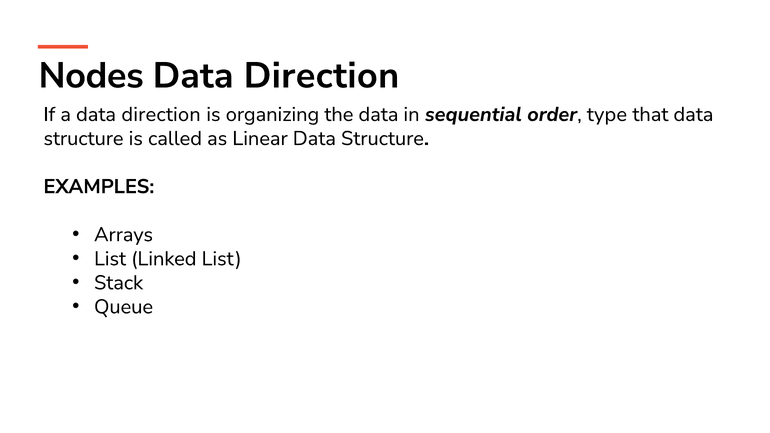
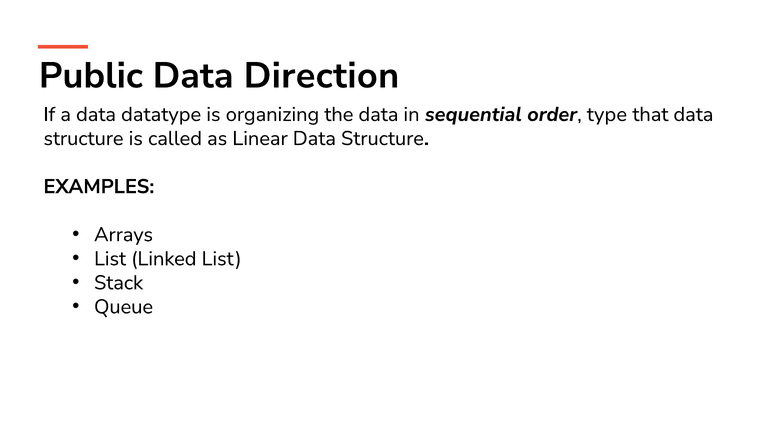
Nodes: Nodes -> Public
a data direction: direction -> datatype
